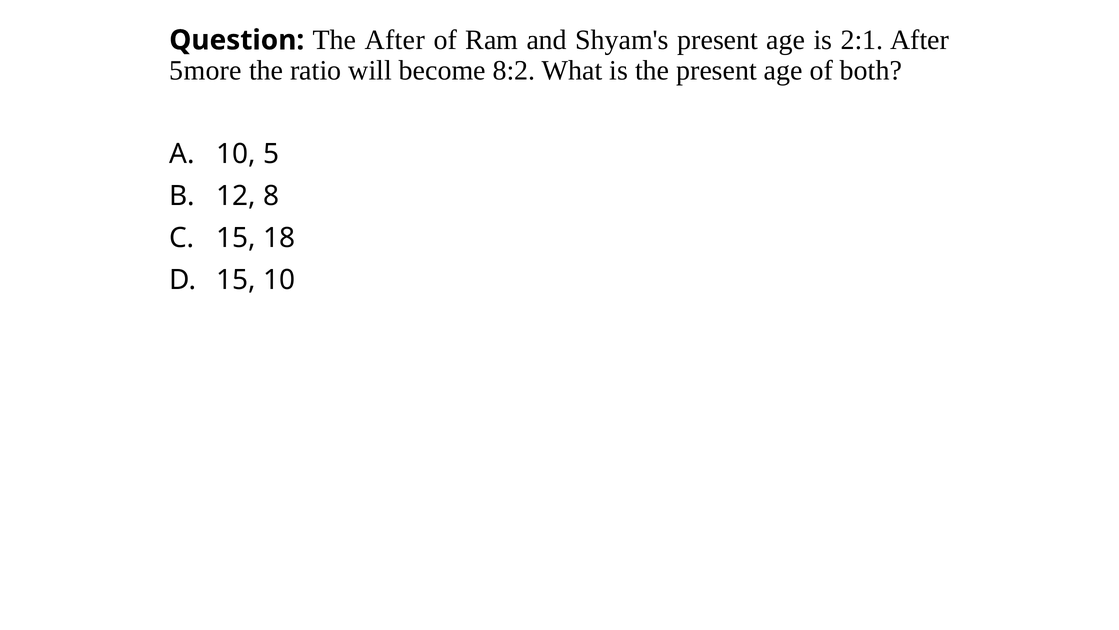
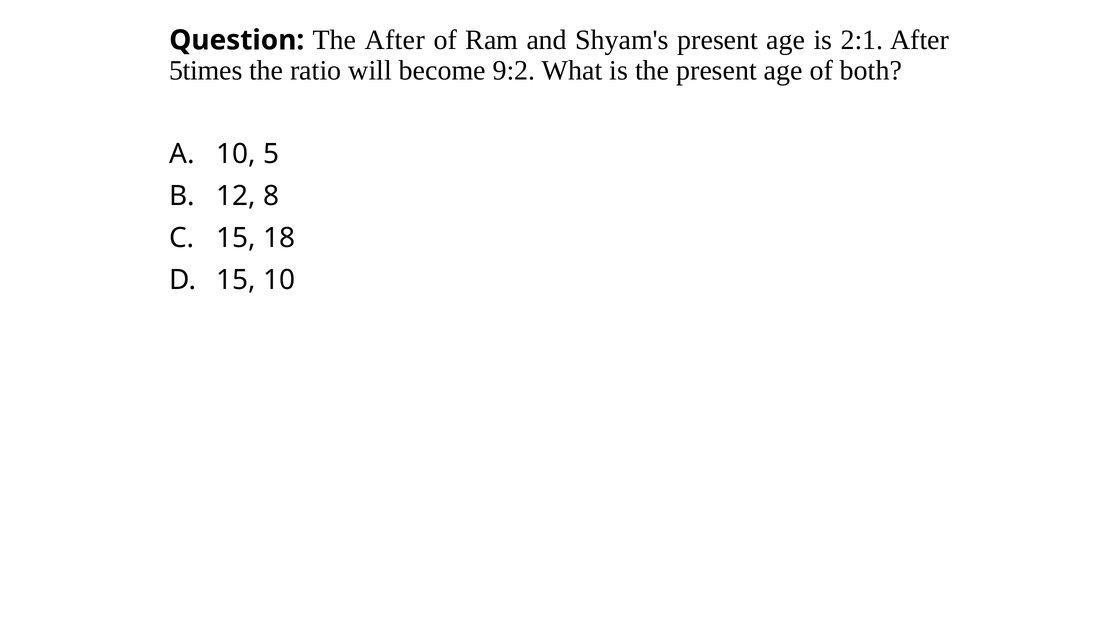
5more: 5more -> 5times
8:2: 8:2 -> 9:2
